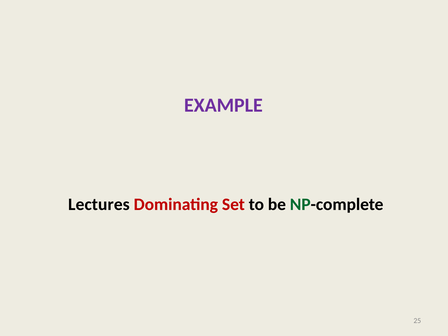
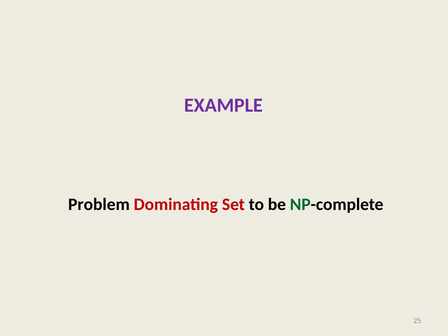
Lectures: Lectures -> Problem
